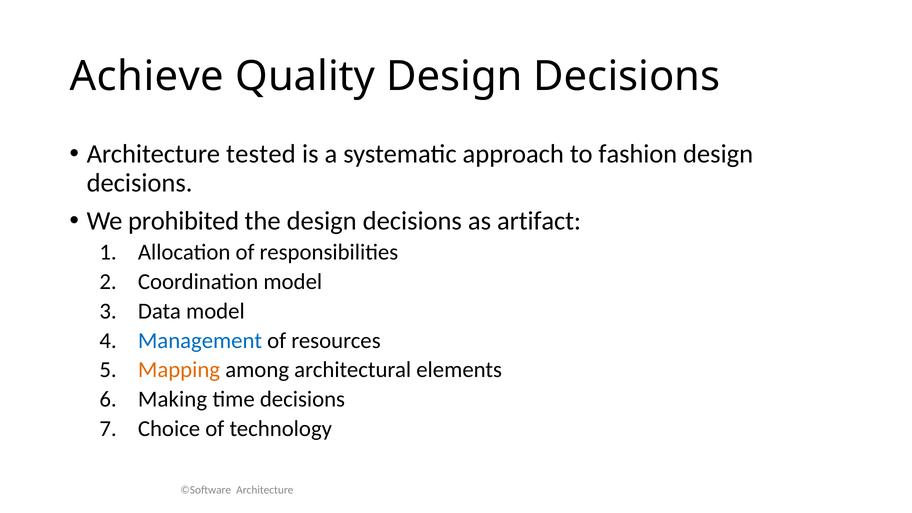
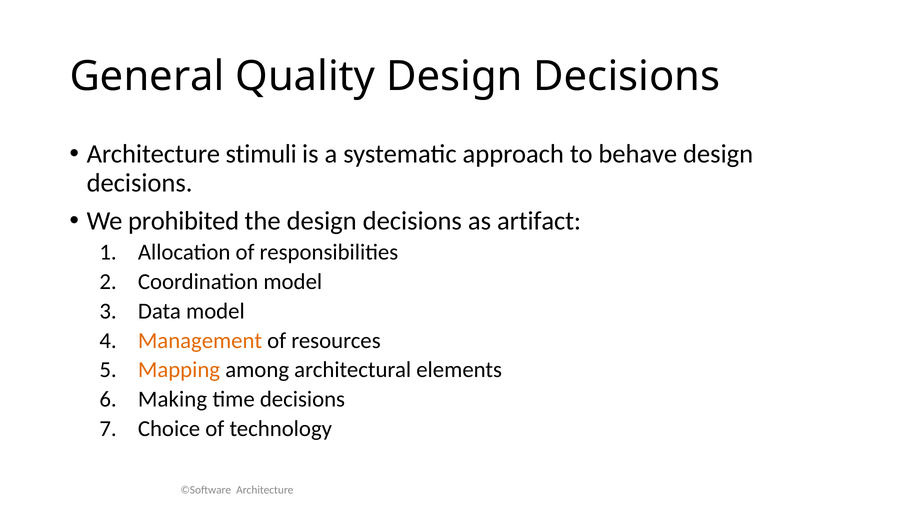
Achieve: Achieve -> General
tested: tested -> stimuli
fashion: fashion -> behave
Management colour: blue -> orange
